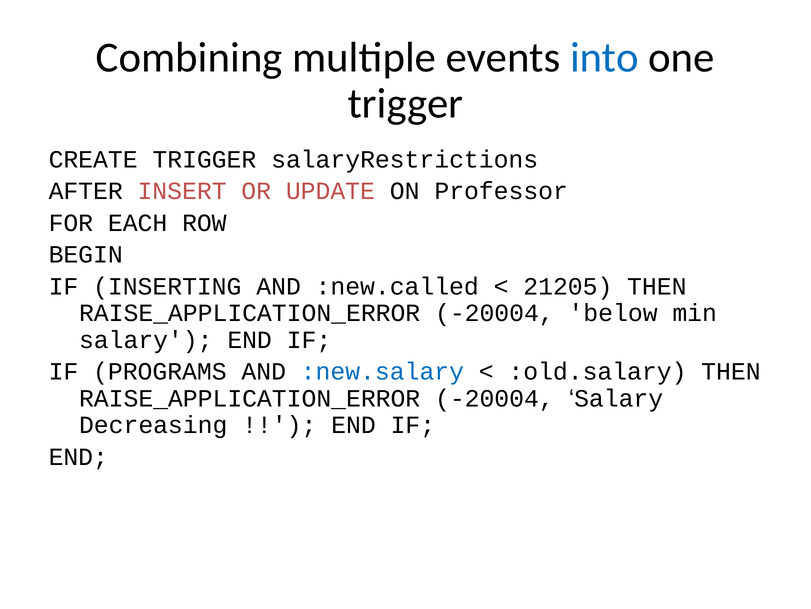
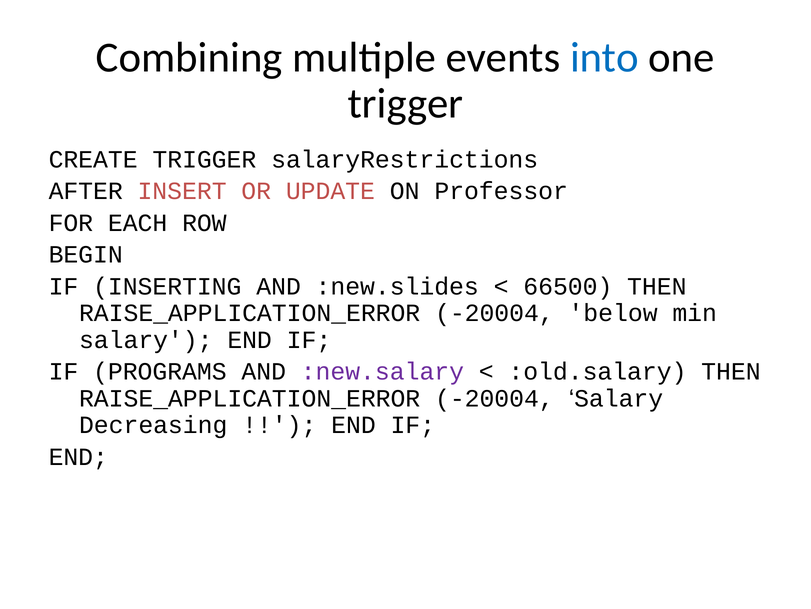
:new.called: :new.called -> :new.slides
21205: 21205 -> 66500
:new.salary colour: blue -> purple
